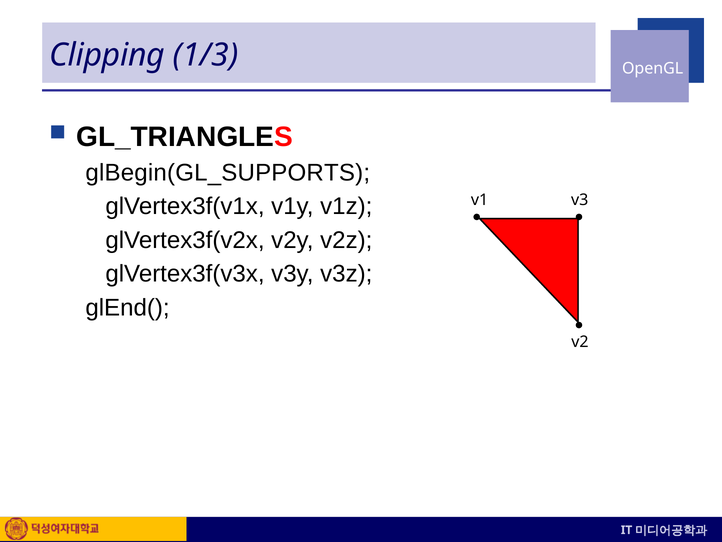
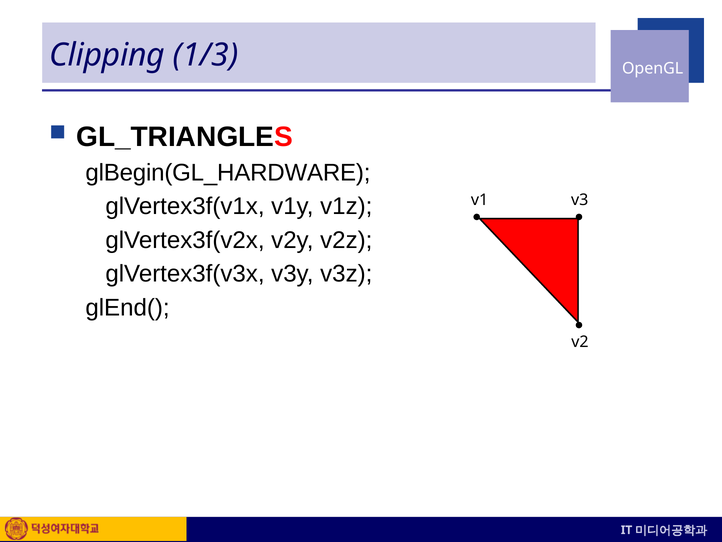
glBegin(GL_SUPPORTS: glBegin(GL_SUPPORTS -> glBegin(GL_HARDWARE
